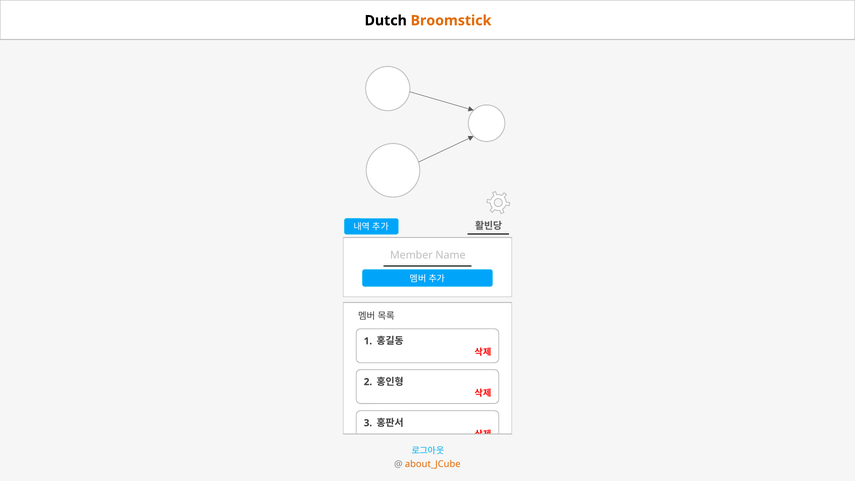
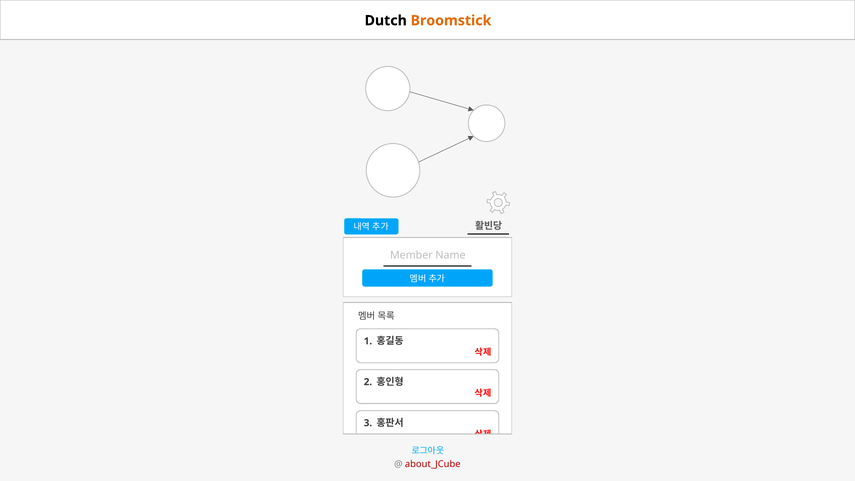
about_JCube colour: orange -> red
